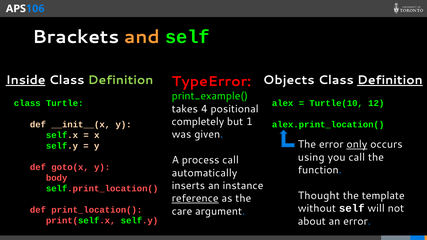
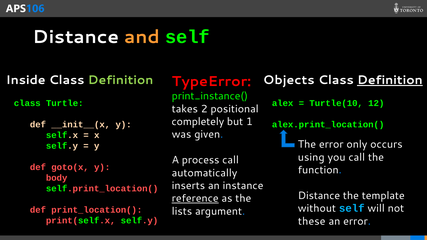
Brackets at (76, 37): Brackets -> Distance
Inside underline: present -> none
print_example(: print_example( -> print_instance(
4: 4 -> 2
only underline: present -> none
Thought at (319, 196): Thought -> Distance
self at (352, 209) colour: white -> light blue
care: care -> lists
about: about -> these
